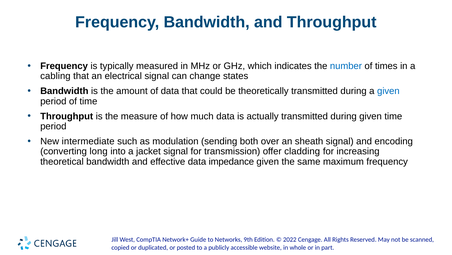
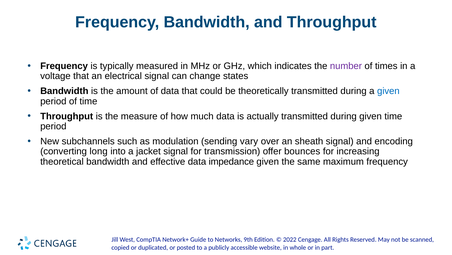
number colour: blue -> purple
cabling: cabling -> voltage
intermediate: intermediate -> subchannels
both: both -> vary
cladding: cladding -> bounces
